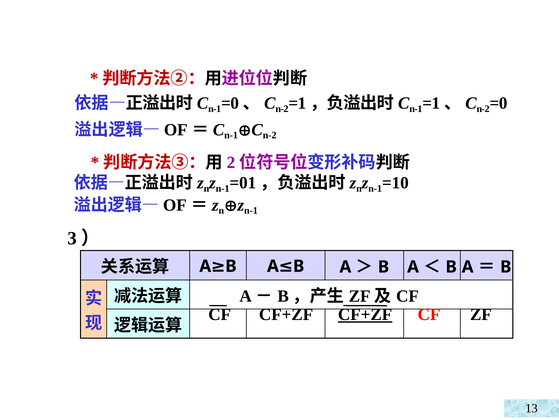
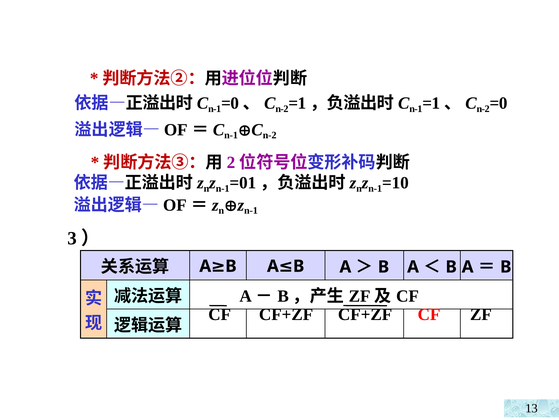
CF+ZF at (365, 314) underline: present -> none
